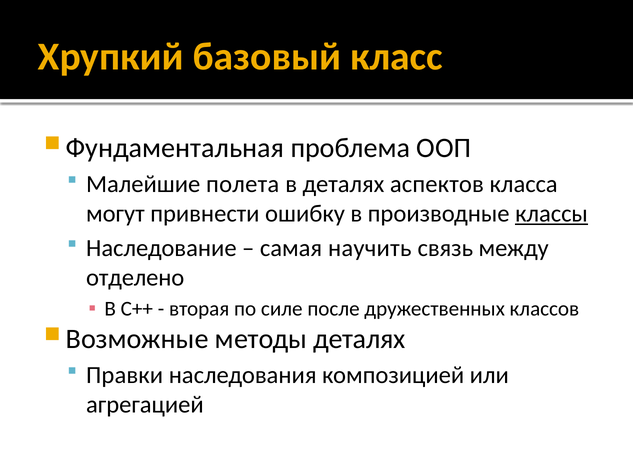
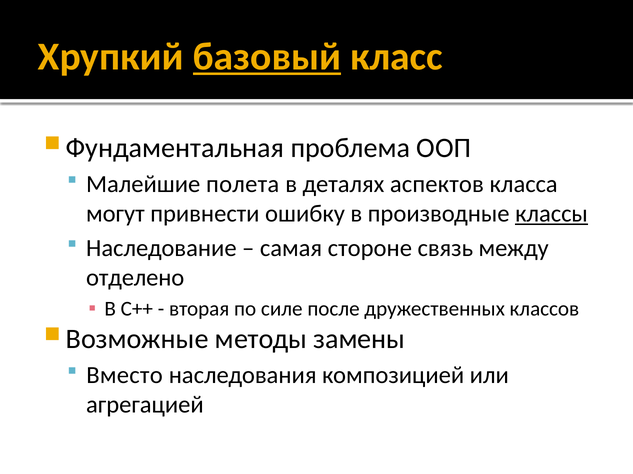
базовый underline: none -> present
научить: научить -> стороне
методы деталях: деталях -> замены
Правки: Правки -> Вместо
